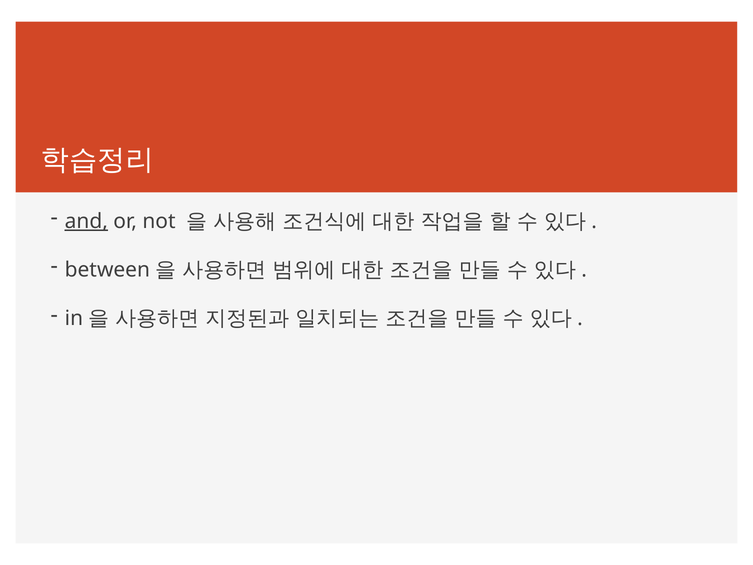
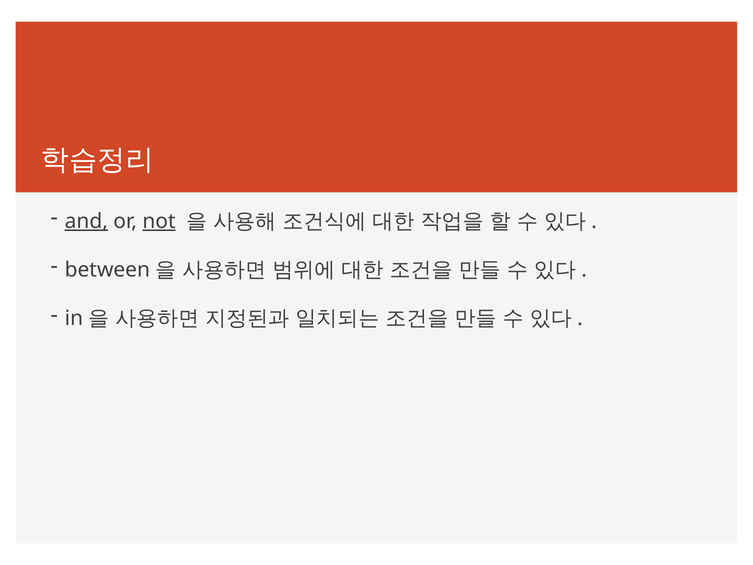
not underline: none -> present
